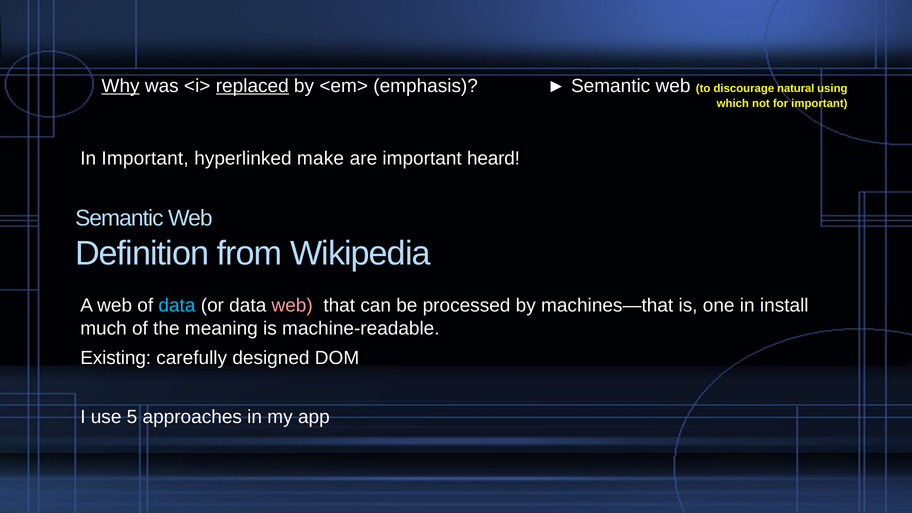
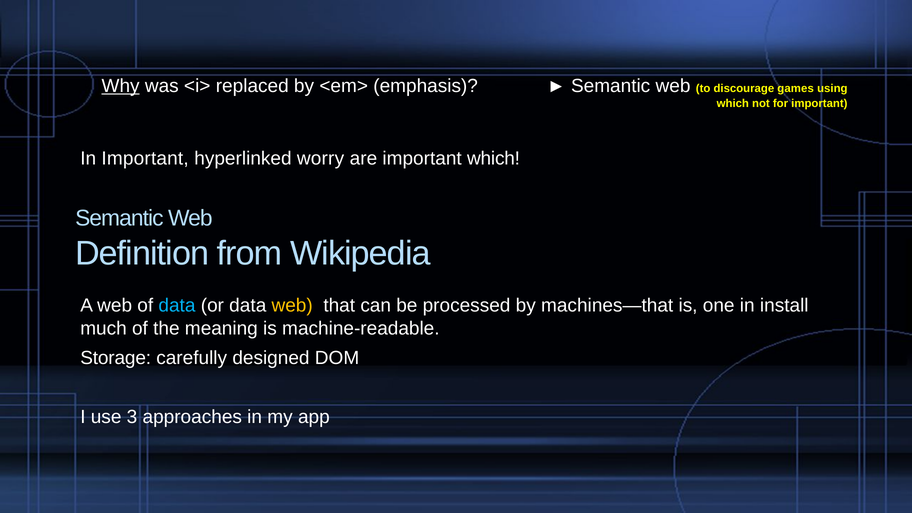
replaced underline: present -> none
natural: natural -> games
make: make -> worry
important heard: heard -> which
web at (292, 306) colour: pink -> yellow
Existing: Existing -> Storage
5: 5 -> 3
